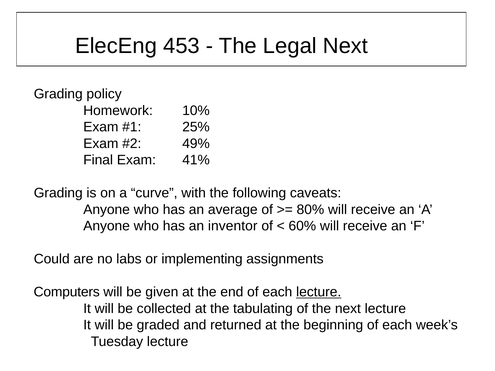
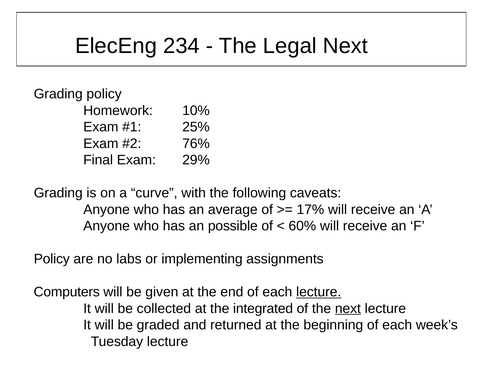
453: 453 -> 234
49%: 49% -> 76%
41%: 41% -> 29%
80%: 80% -> 17%
inventor: inventor -> possible
Could at (52, 259): Could -> Policy
tabulating: tabulating -> integrated
next at (348, 309) underline: none -> present
